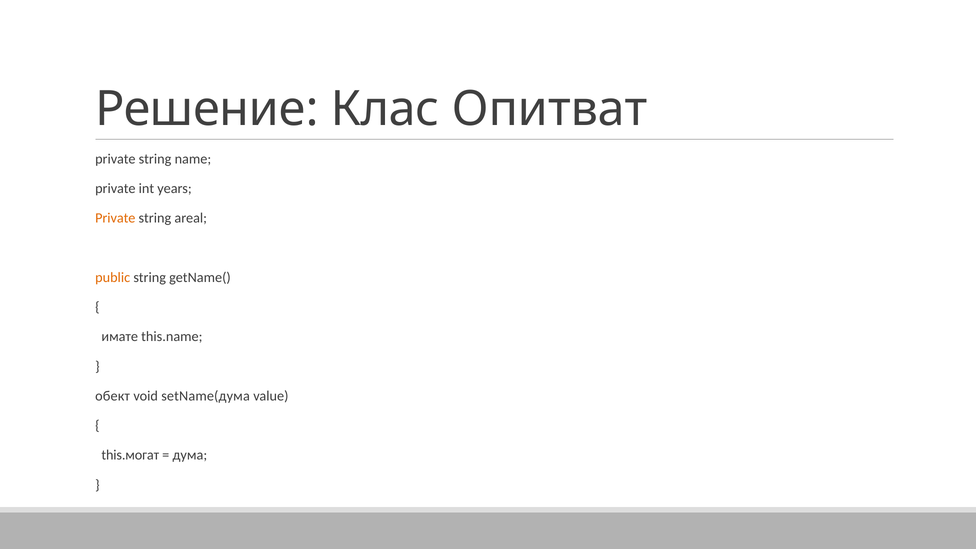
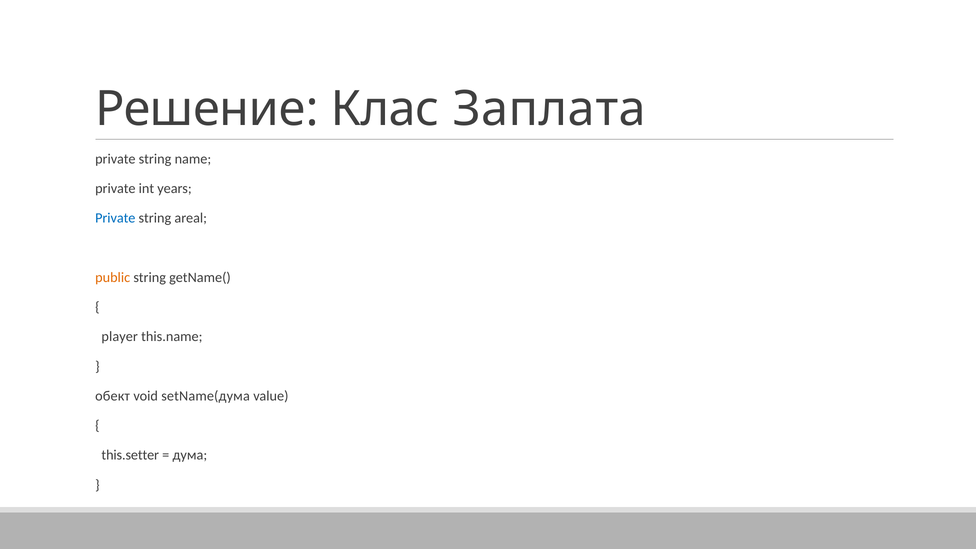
Опитват: Опитват -> Заплата
Private at (115, 218) colour: orange -> blue
имате: имате -> player
this.могат: this.могат -> this.setter
